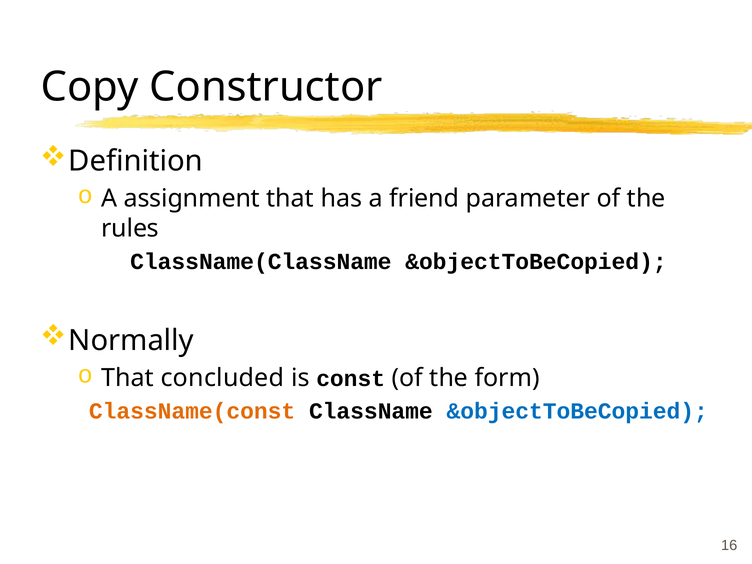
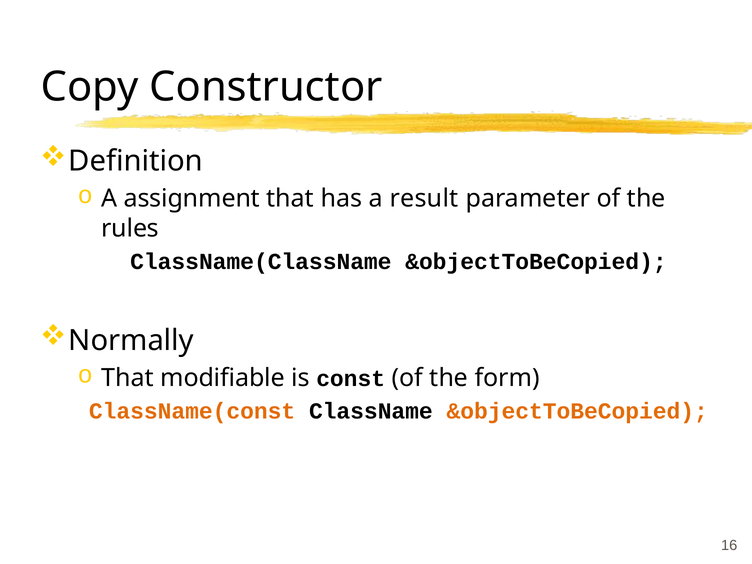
friend: friend -> result
concluded: concluded -> modifiable
&objectToBeCopied at (577, 411) colour: blue -> orange
